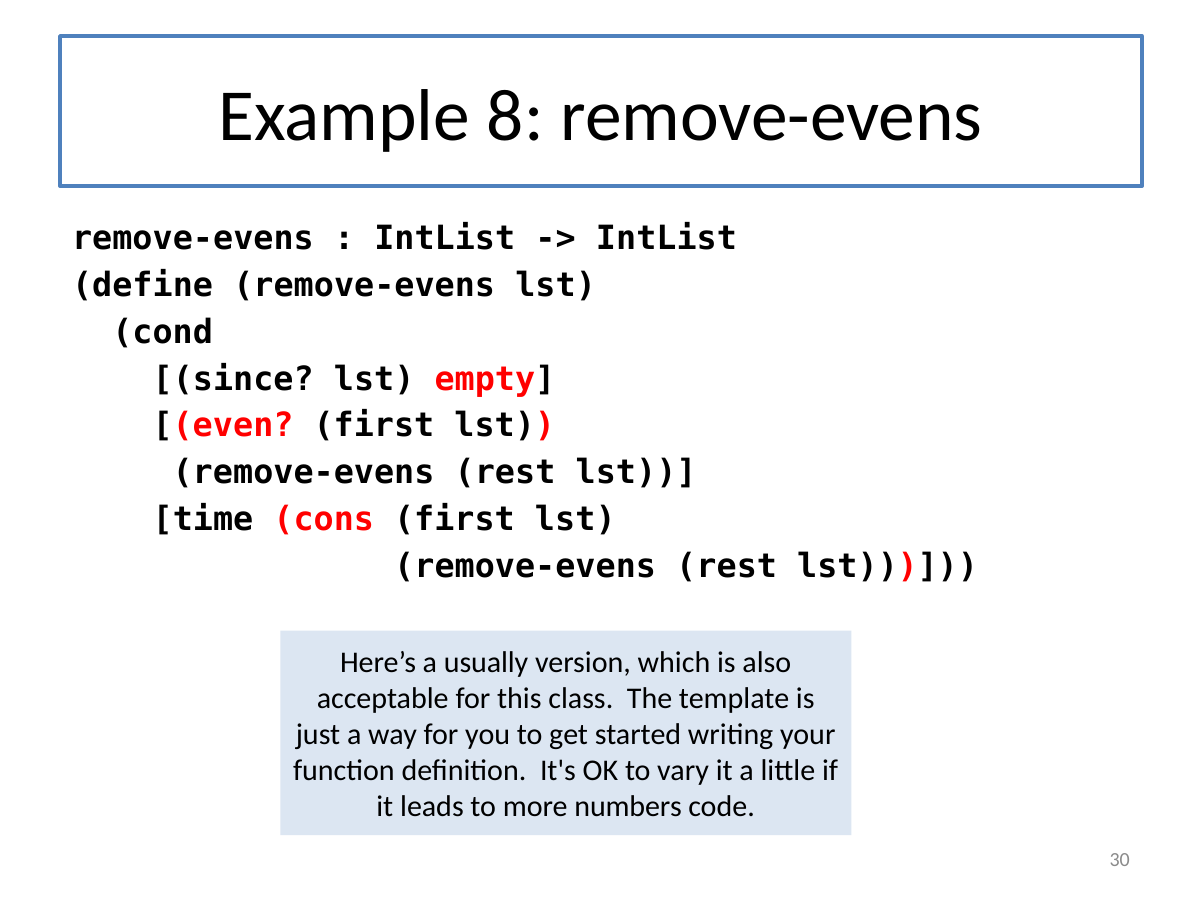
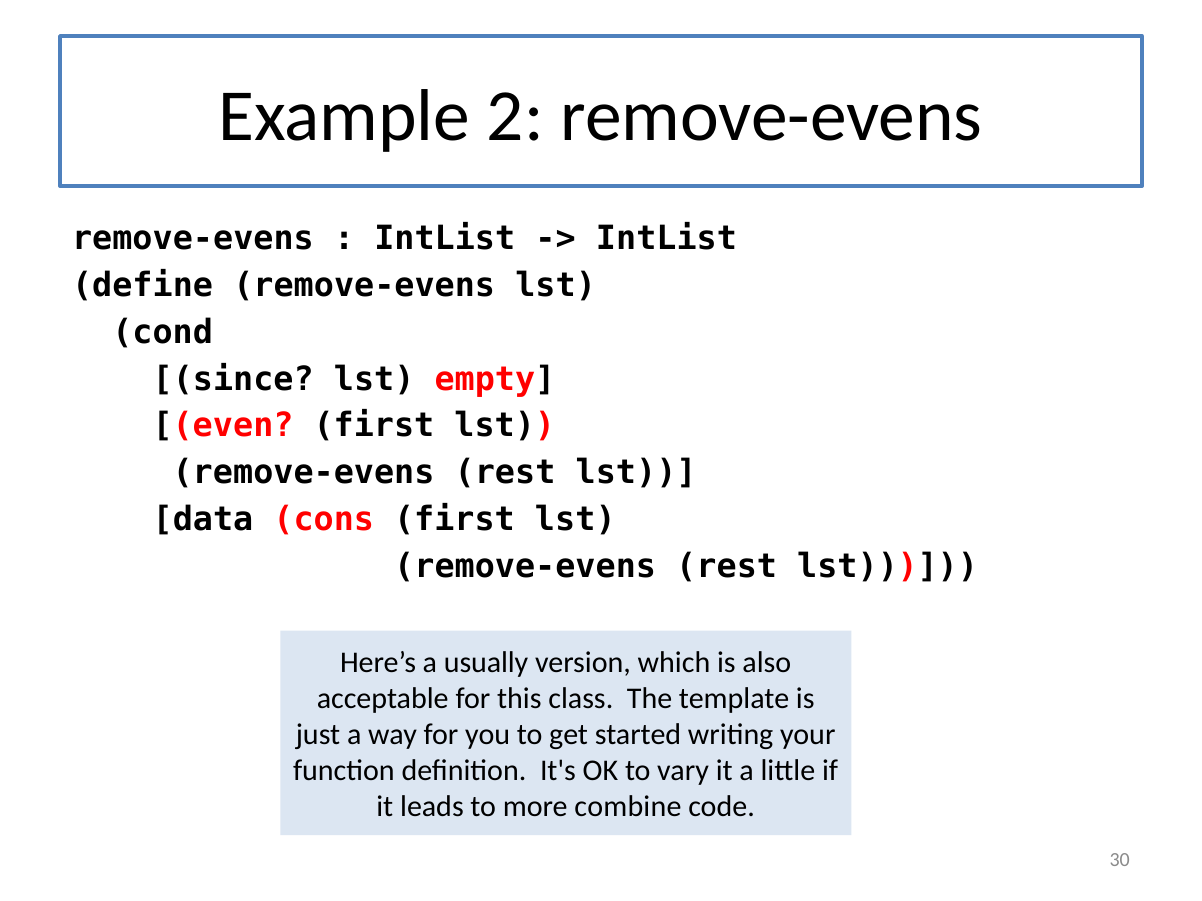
8: 8 -> 2
time: time -> data
numbers: numbers -> combine
